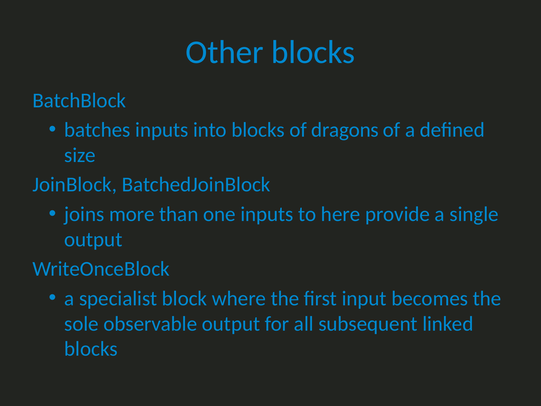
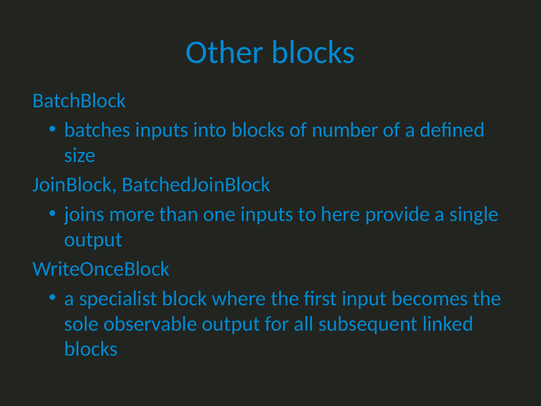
dragons: dragons -> number
